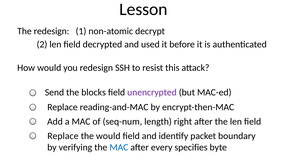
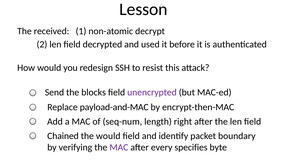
The redesign: redesign -> received
reading-and-MAC: reading-and-MAC -> payload-and-MAC
Replace at (63, 136): Replace -> Chained
MAC at (119, 148) colour: blue -> purple
